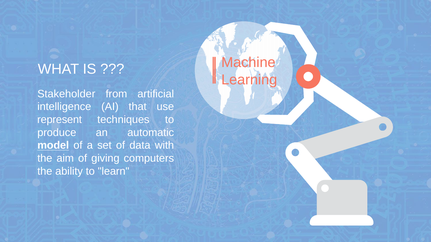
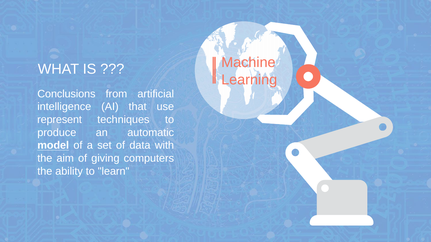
Stakeholder: Stakeholder -> Conclusions
